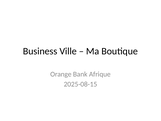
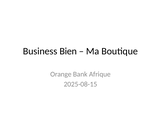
Ville: Ville -> Bien
